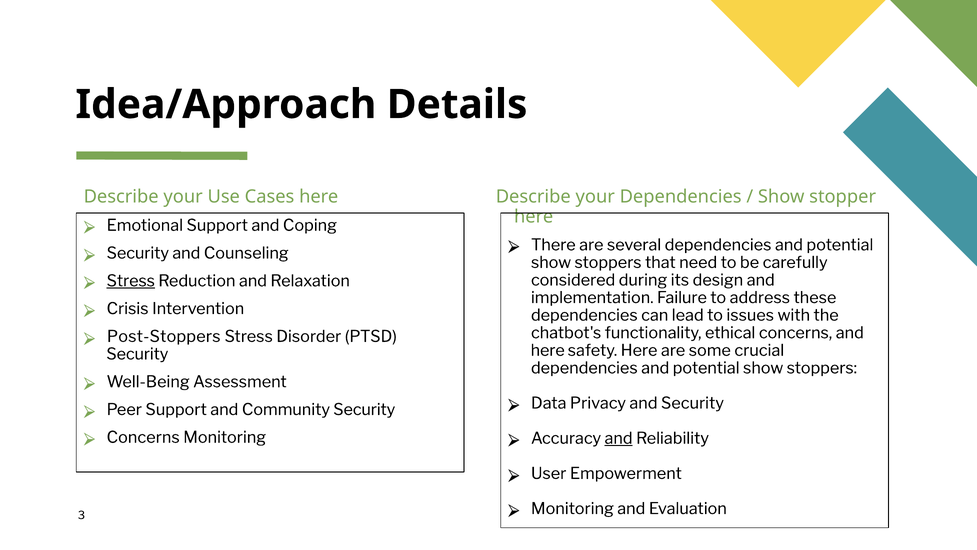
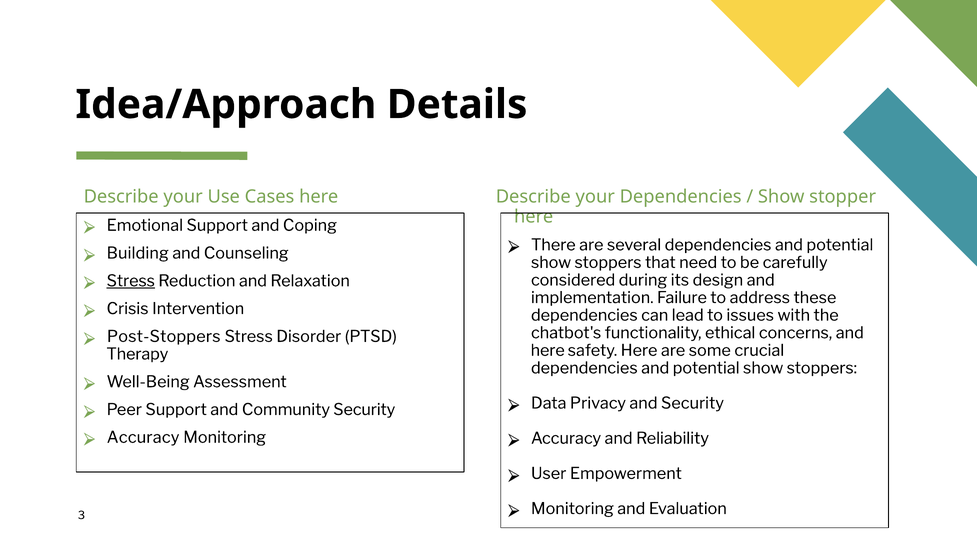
Security at (138, 253): Security -> Building
Security at (137, 354): Security -> Therapy
Concerns at (143, 437): Concerns -> Accuracy
and at (619, 438) underline: present -> none
